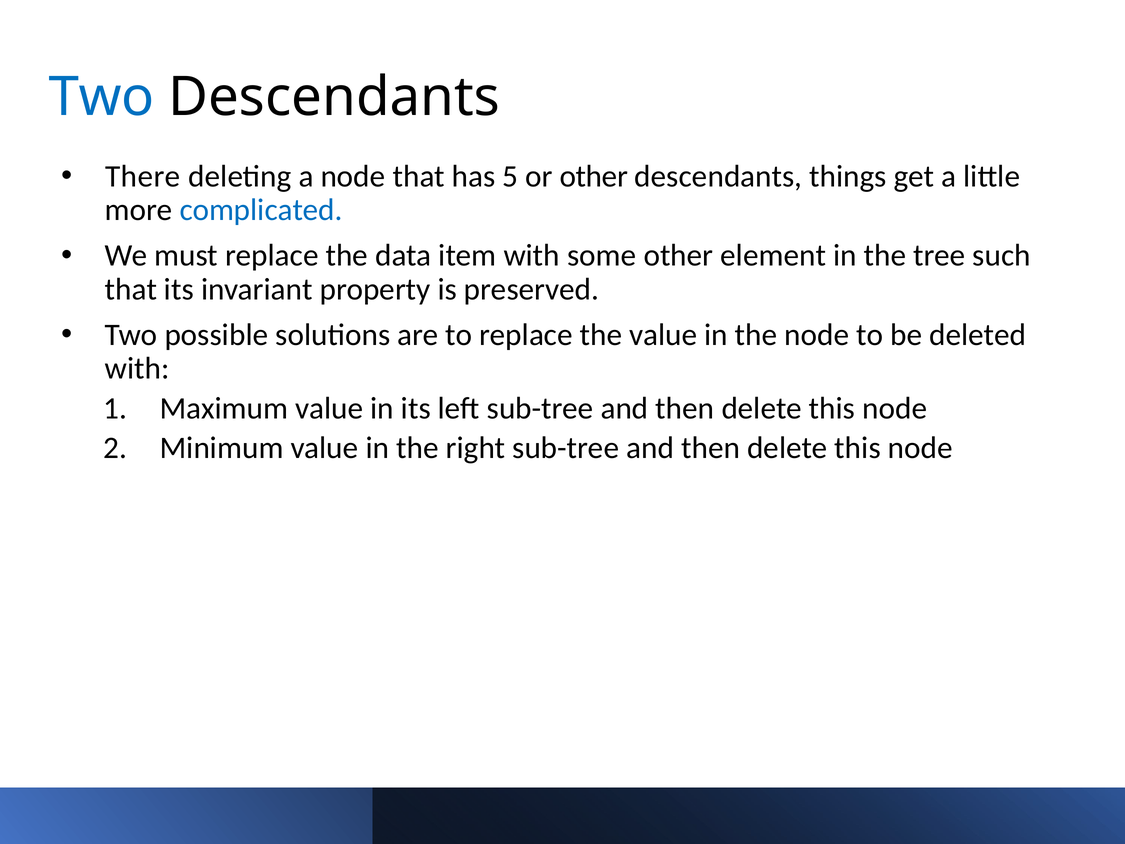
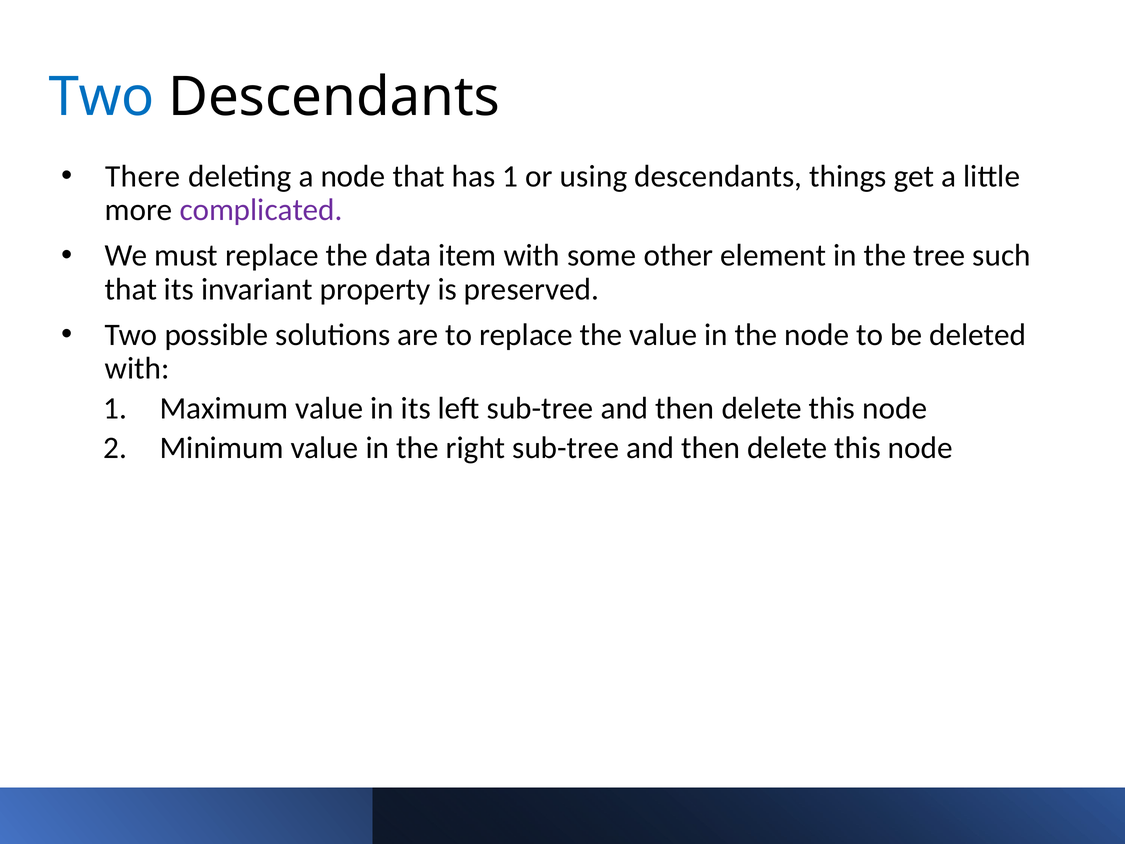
has 5: 5 -> 1
or other: other -> using
complicated colour: blue -> purple
